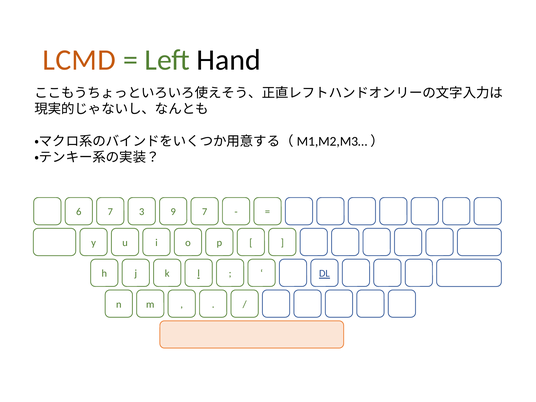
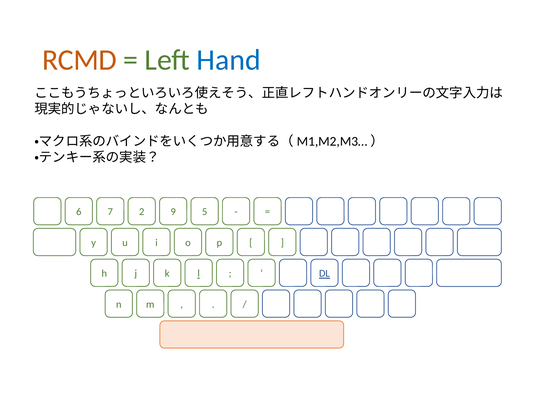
LCMD: LCMD -> RCMD
Hand colour: black -> blue
3: 3 -> 2
9 7: 7 -> 5
